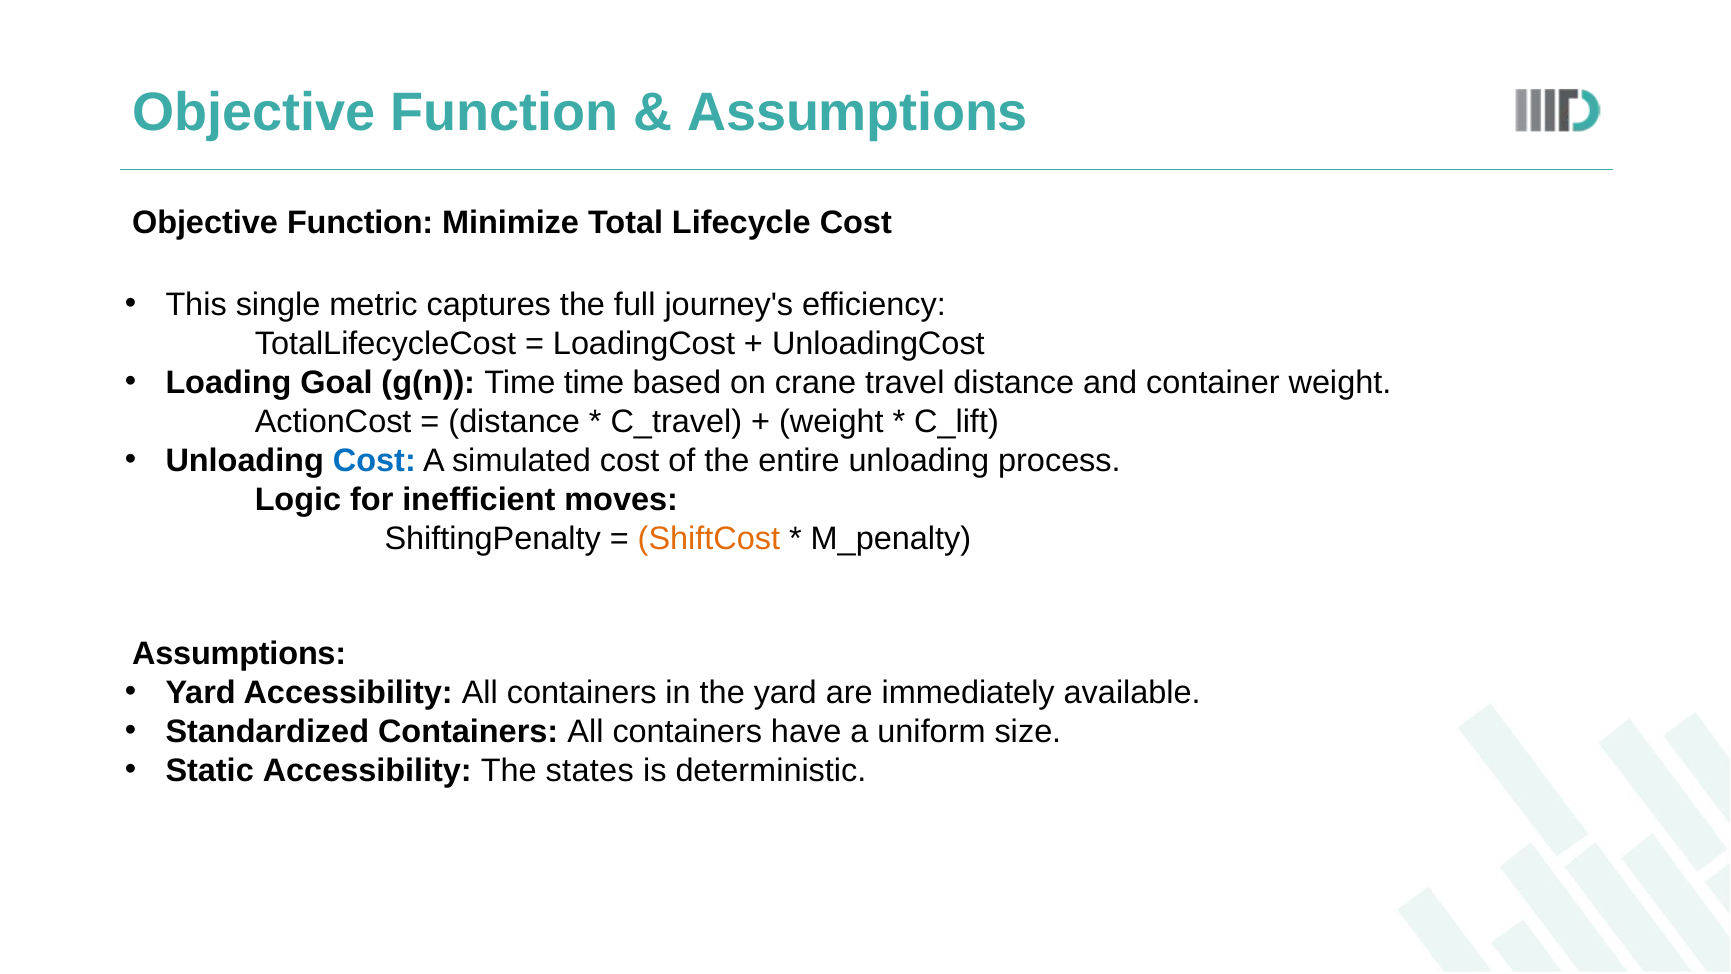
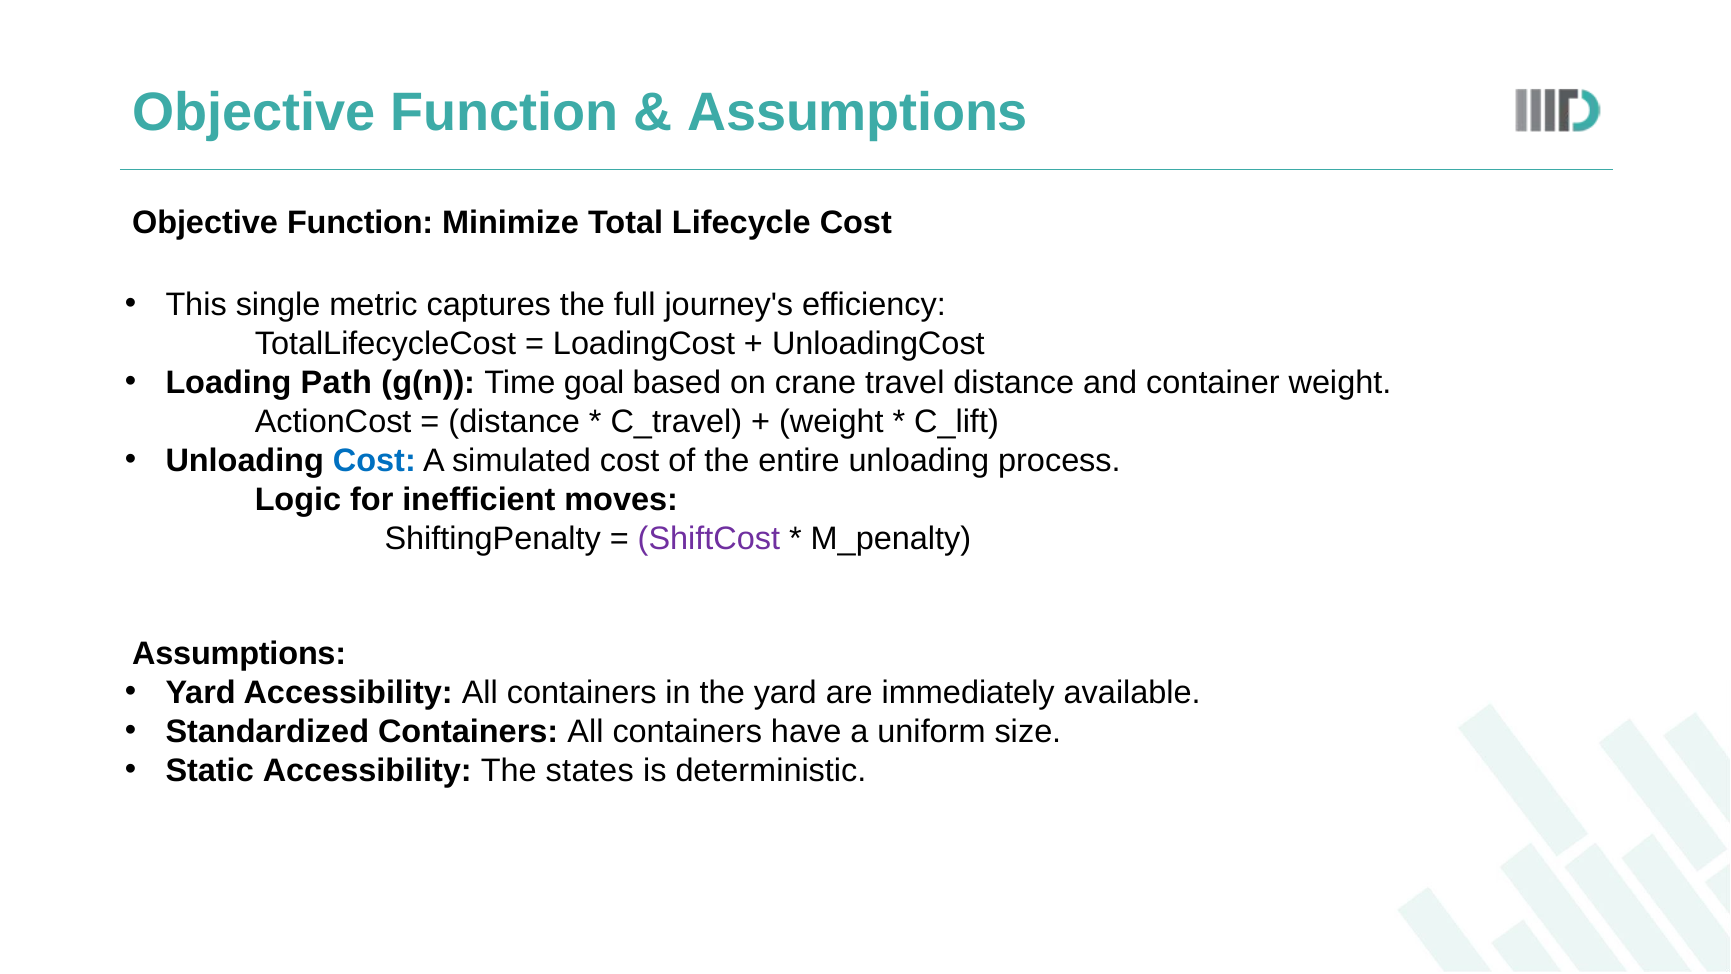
Goal: Goal -> Path
Time time: time -> goal
ShiftCost colour: orange -> purple
